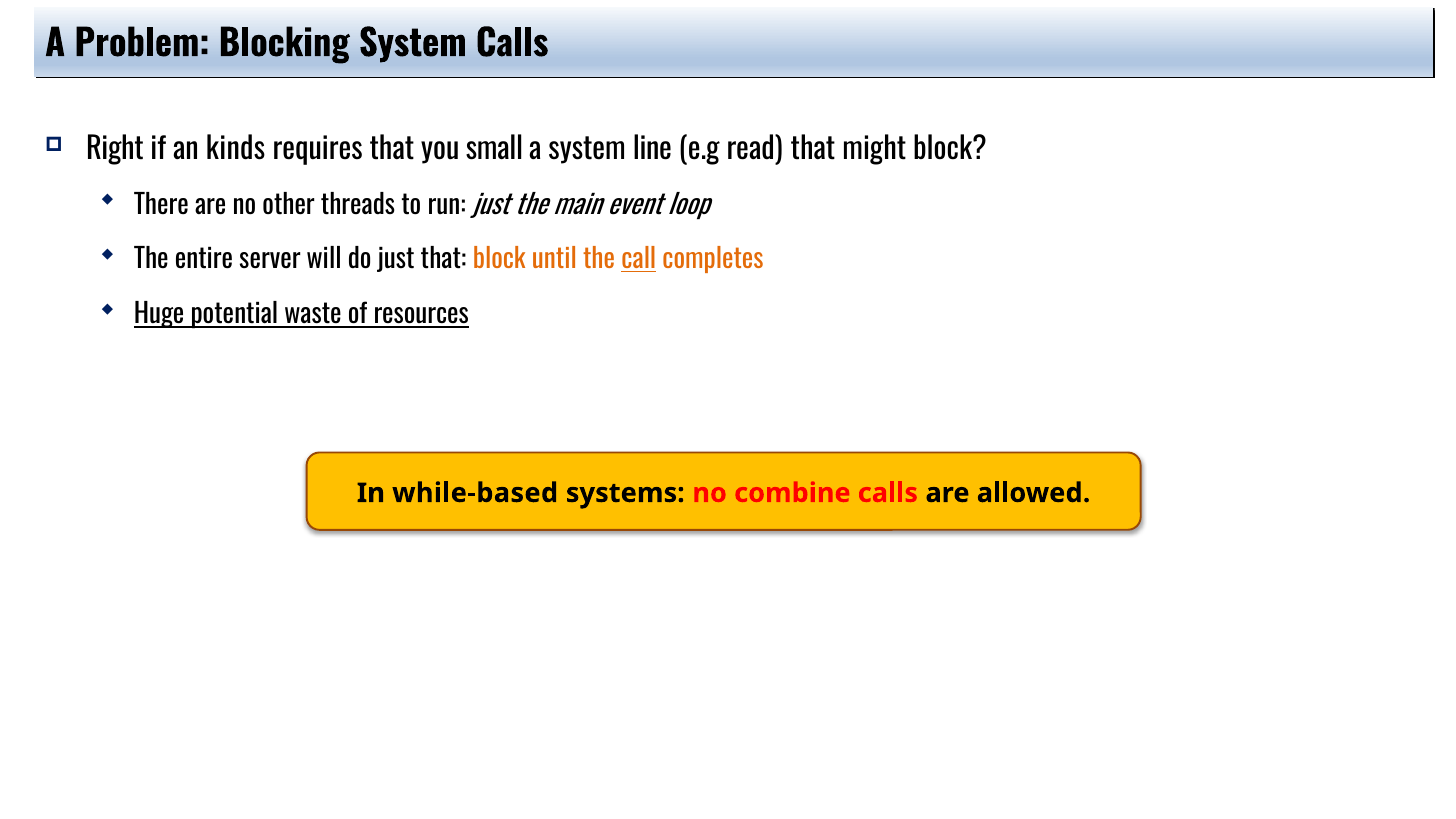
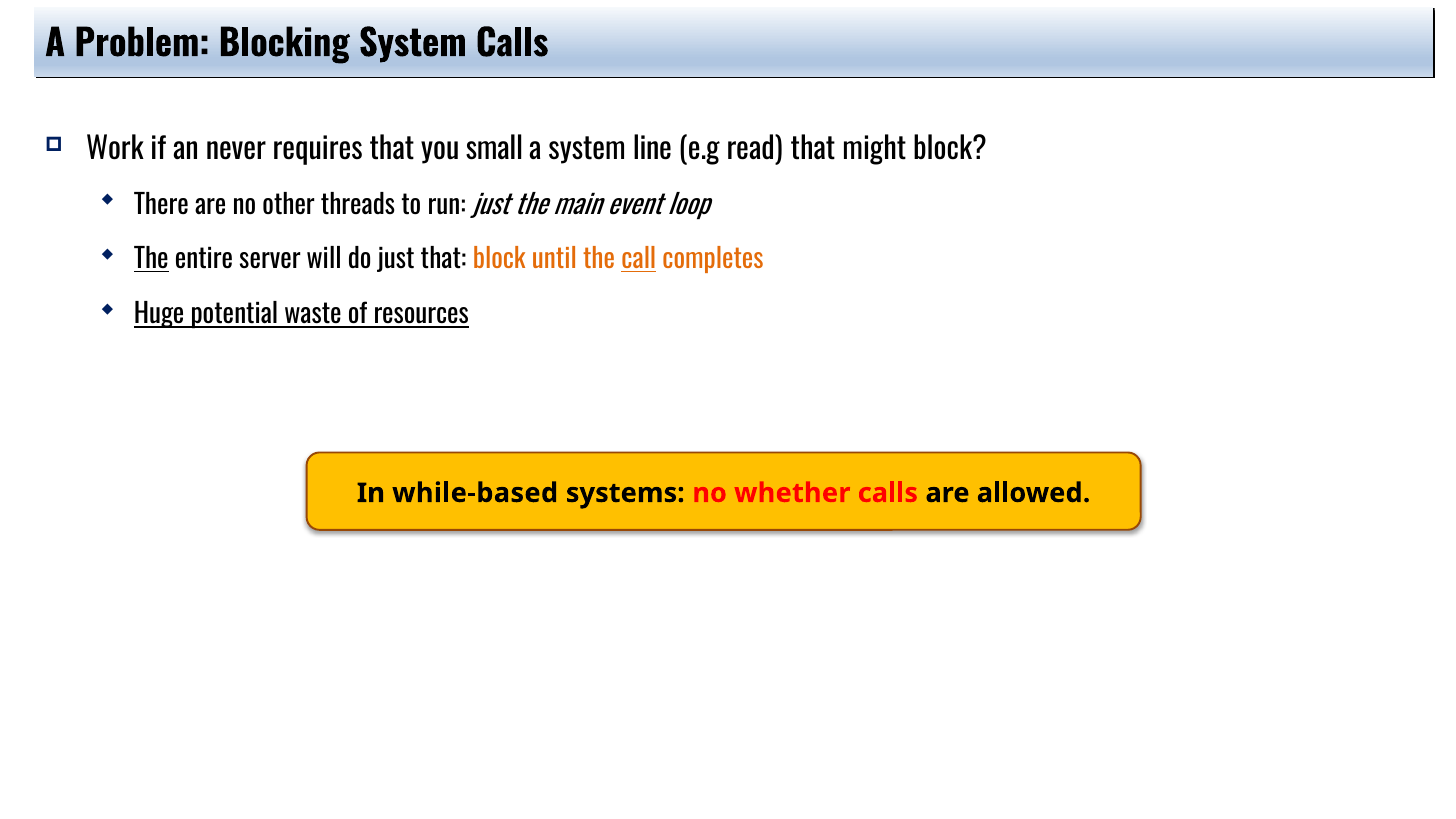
Right: Right -> Work
kinds: kinds -> never
The at (151, 260) underline: none -> present
combine: combine -> whether
